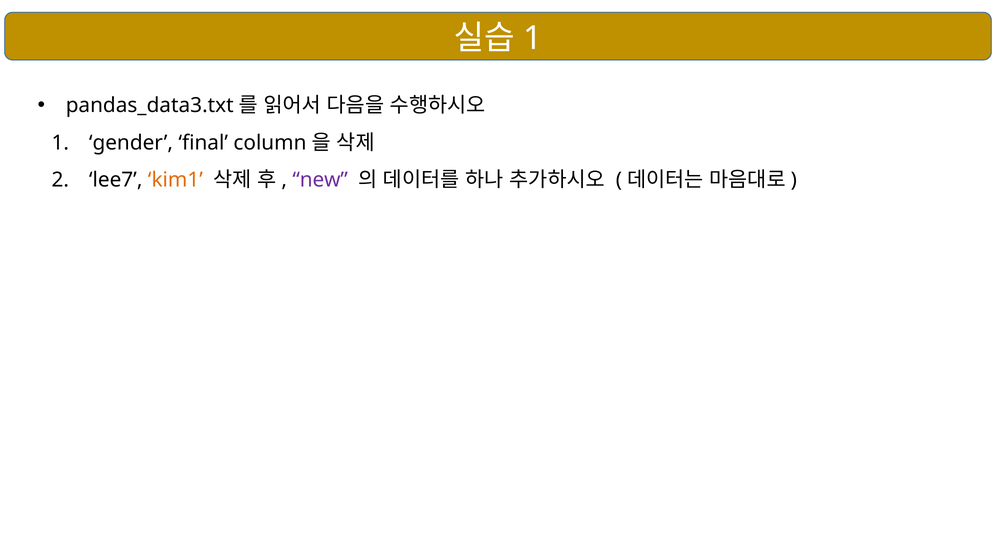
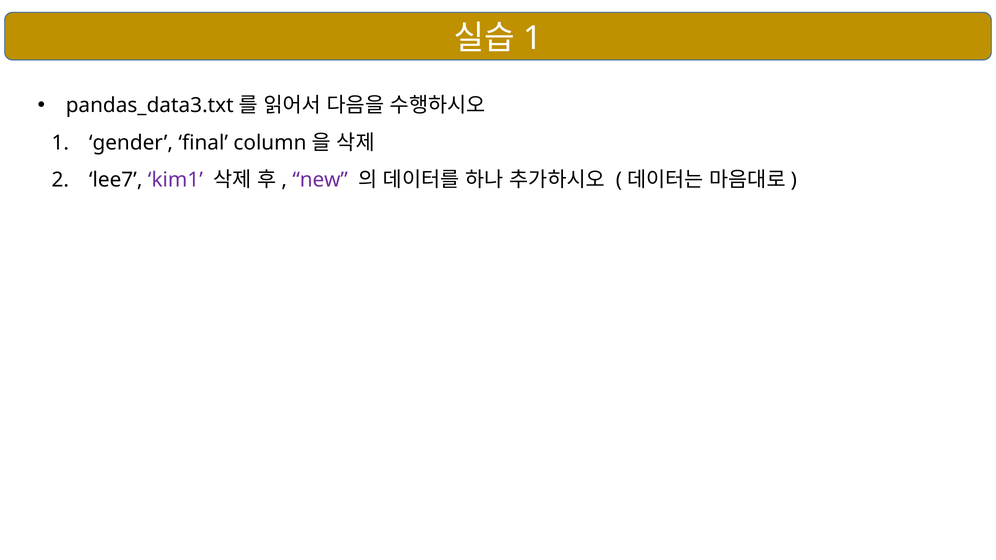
kim1 colour: orange -> purple
